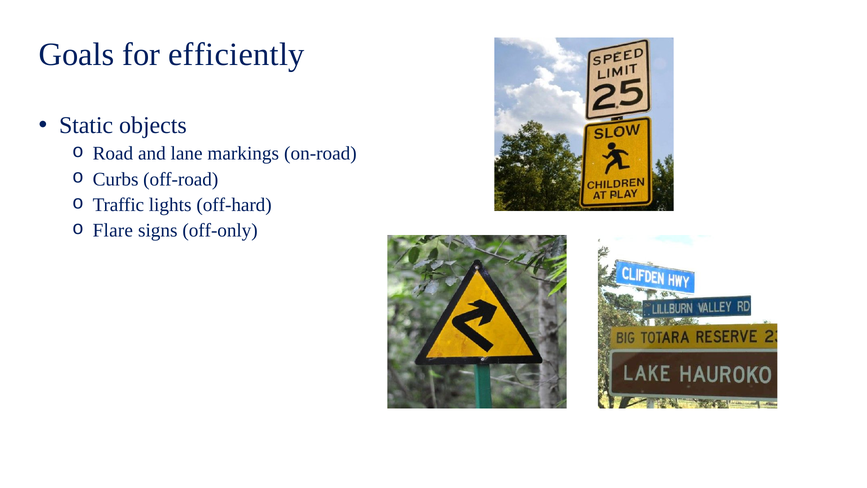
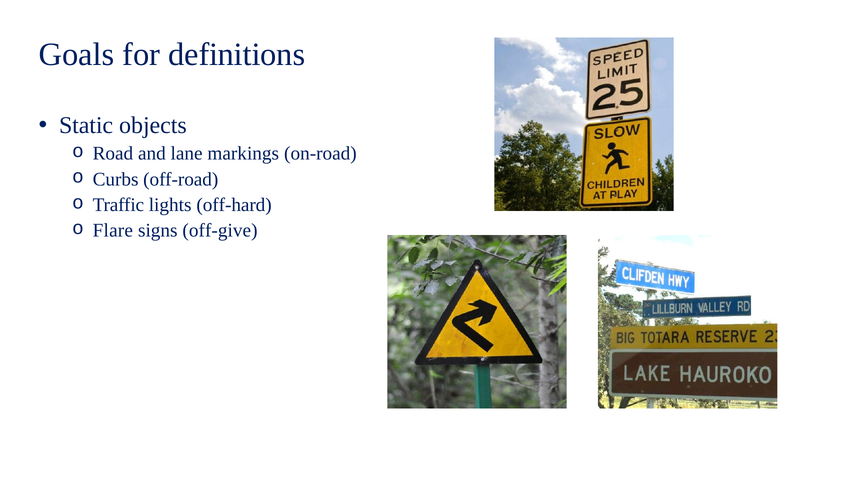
efficiently: efficiently -> definitions
off-only: off-only -> off-give
